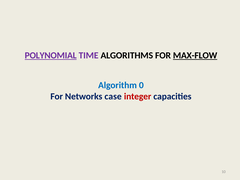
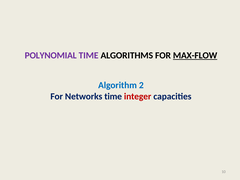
POLYNOMIAL underline: present -> none
0: 0 -> 2
Networks case: case -> time
